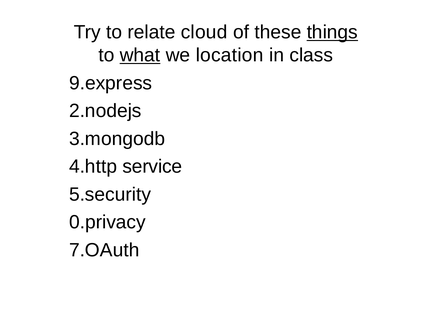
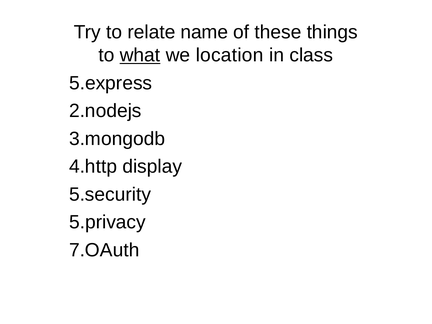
cloud: cloud -> name
things underline: present -> none
9.express: 9.express -> 5.express
service: service -> display
0.privacy: 0.privacy -> 5.privacy
